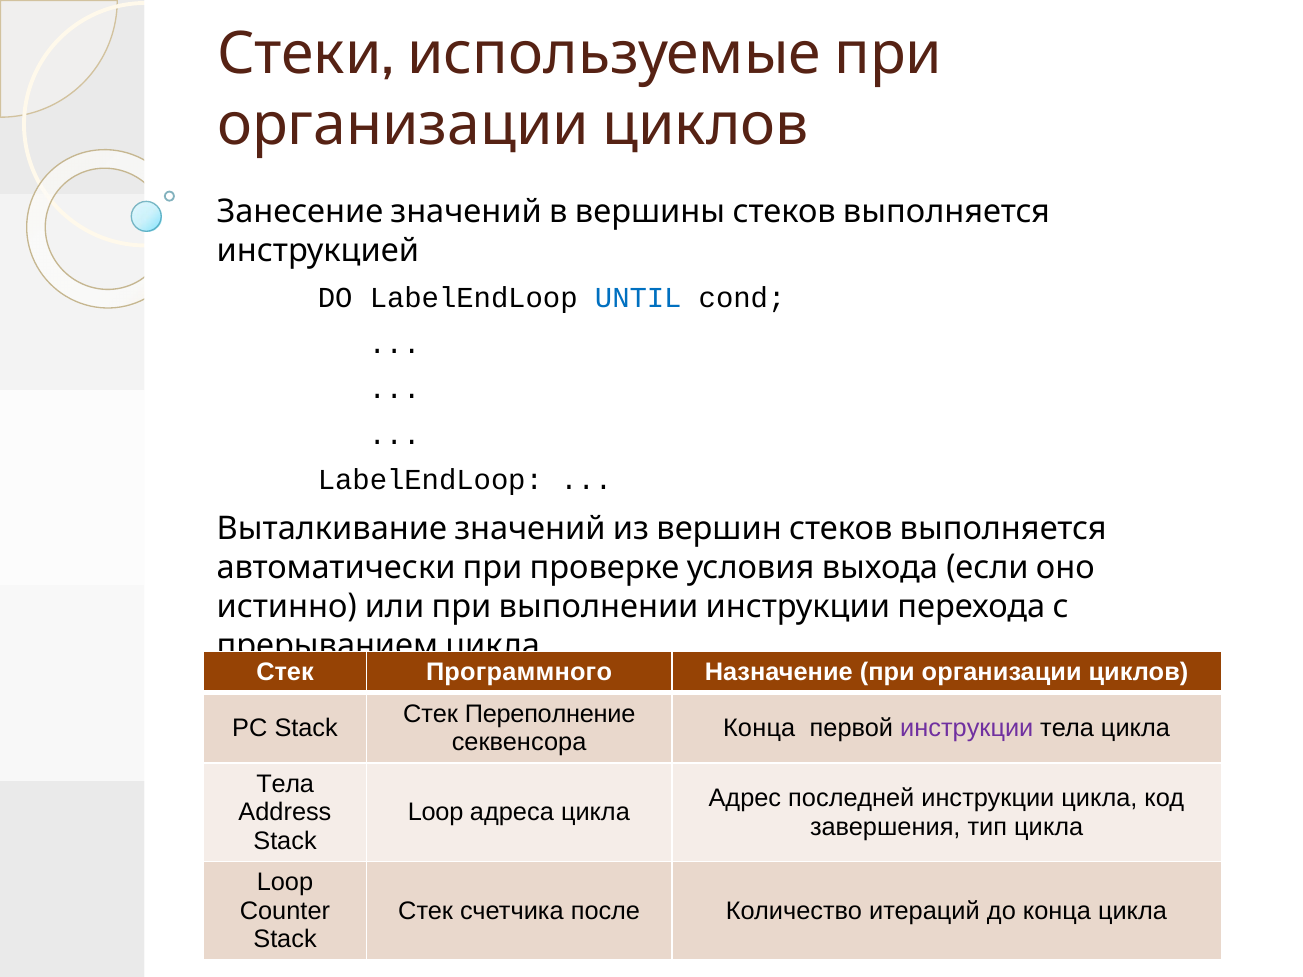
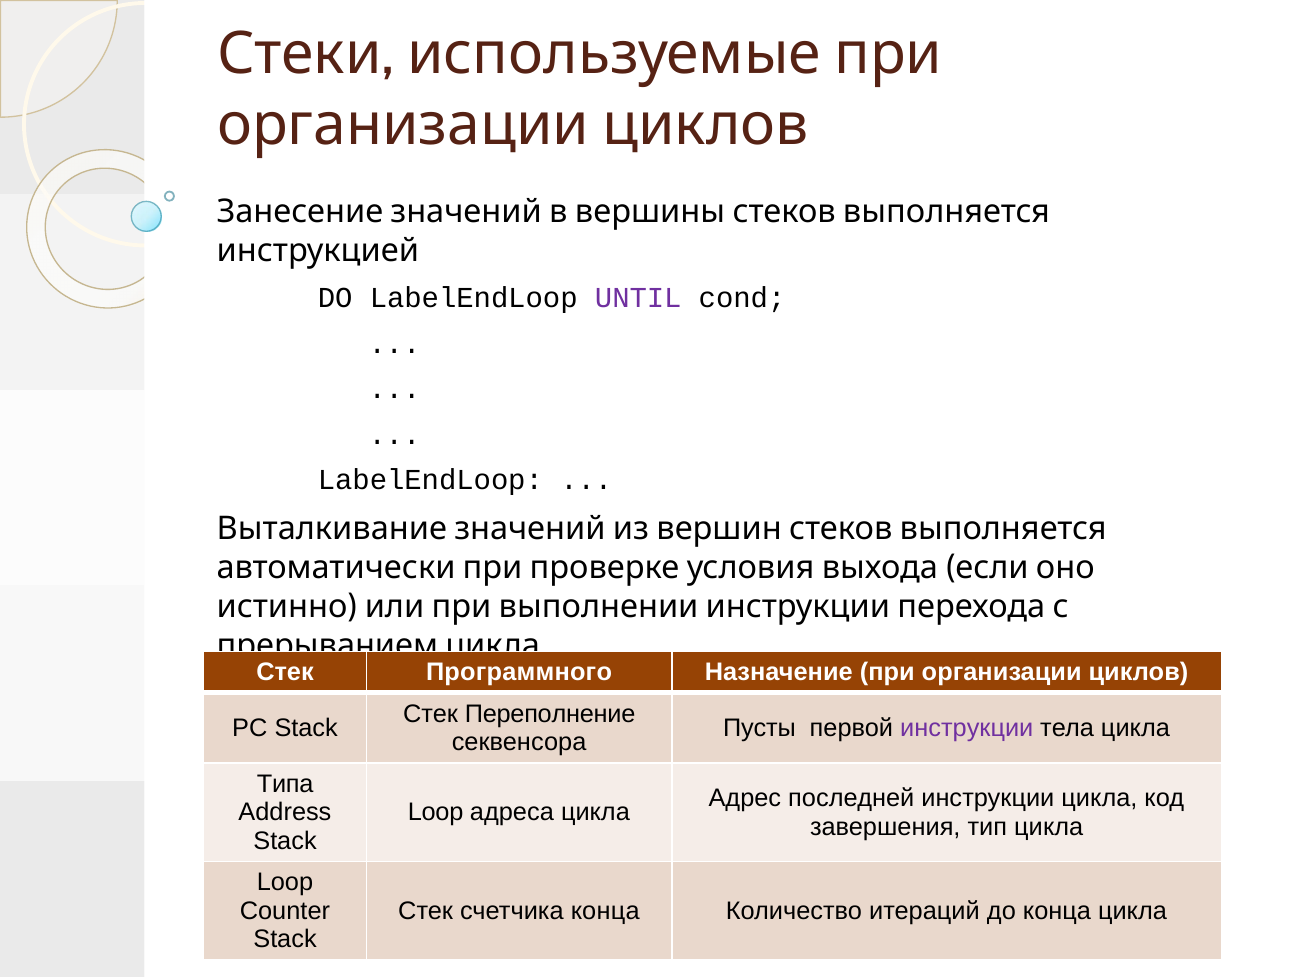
UNTIL colour: blue -> purple
Конца at (759, 729): Конца -> Пусты
Тела at (285, 784): Тела -> Типа
счетчика после: после -> конца
